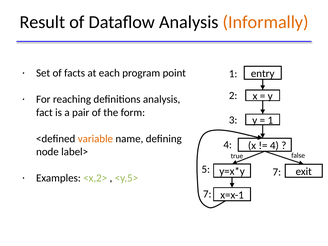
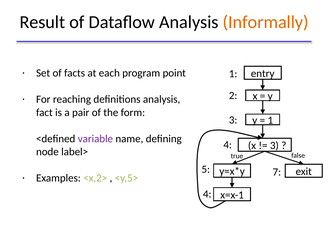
variable colour: orange -> purple
4 at (274, 145): 4 -> 3
7 at (207, 194): 7 -> 4
